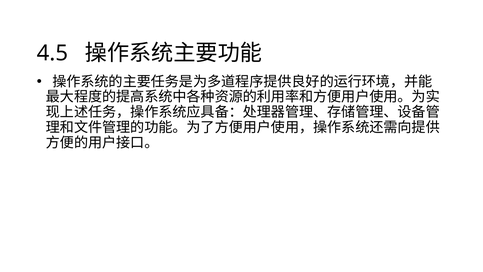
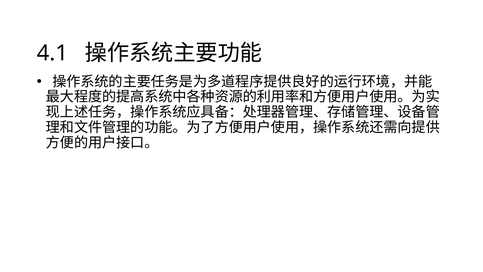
4.5: 4.5 -> 4.1
